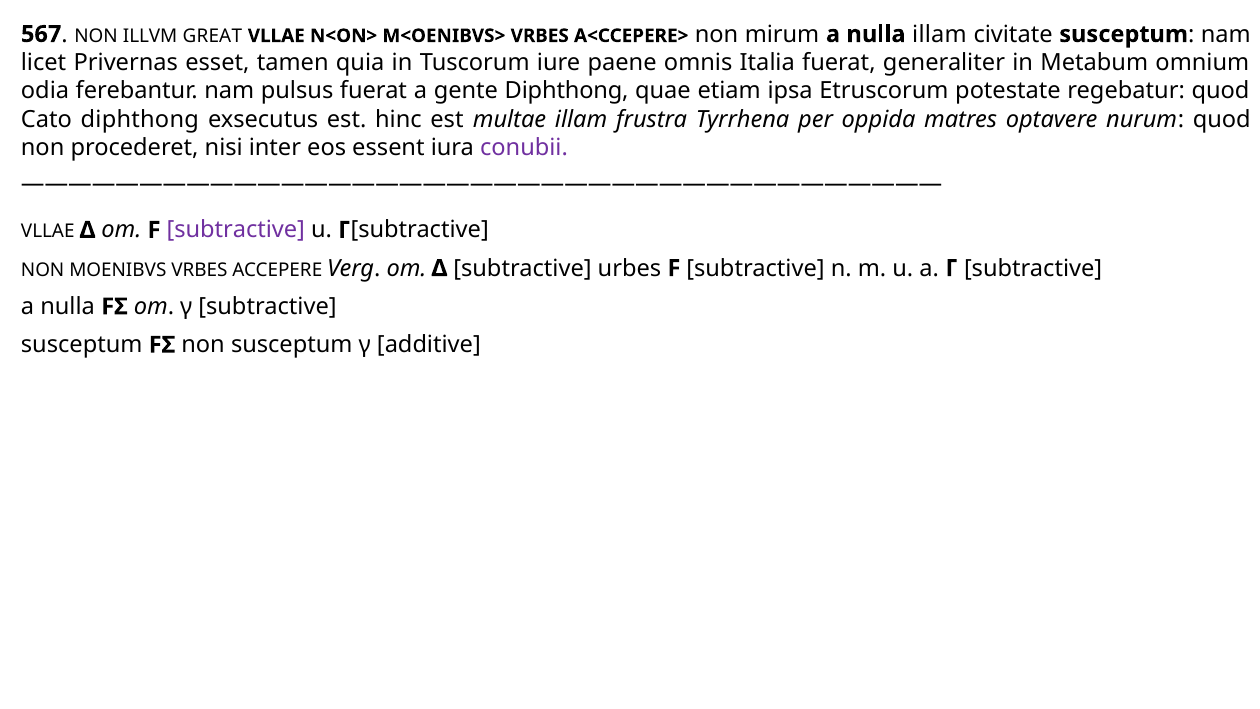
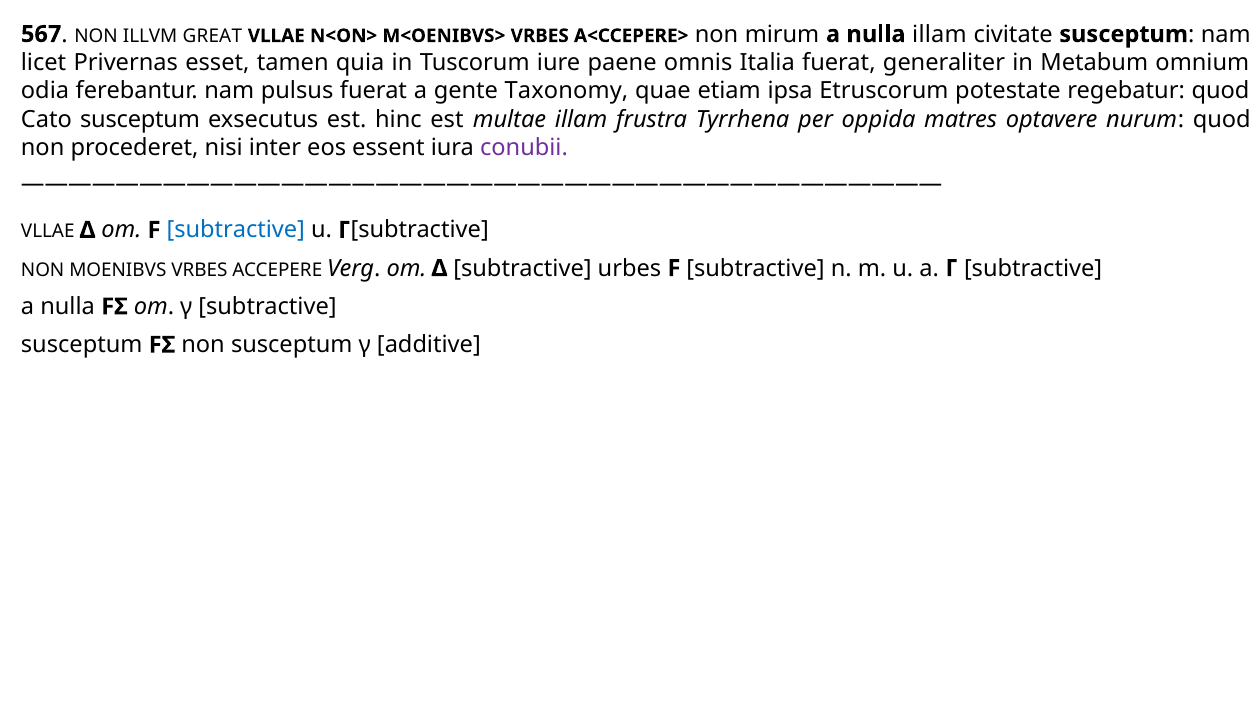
gente Diphthong: Diphthong -> Taxonomy
Cato diphthong: diphthong -> susceptum
subtractive at (236, 230) colour: purple -> blue
